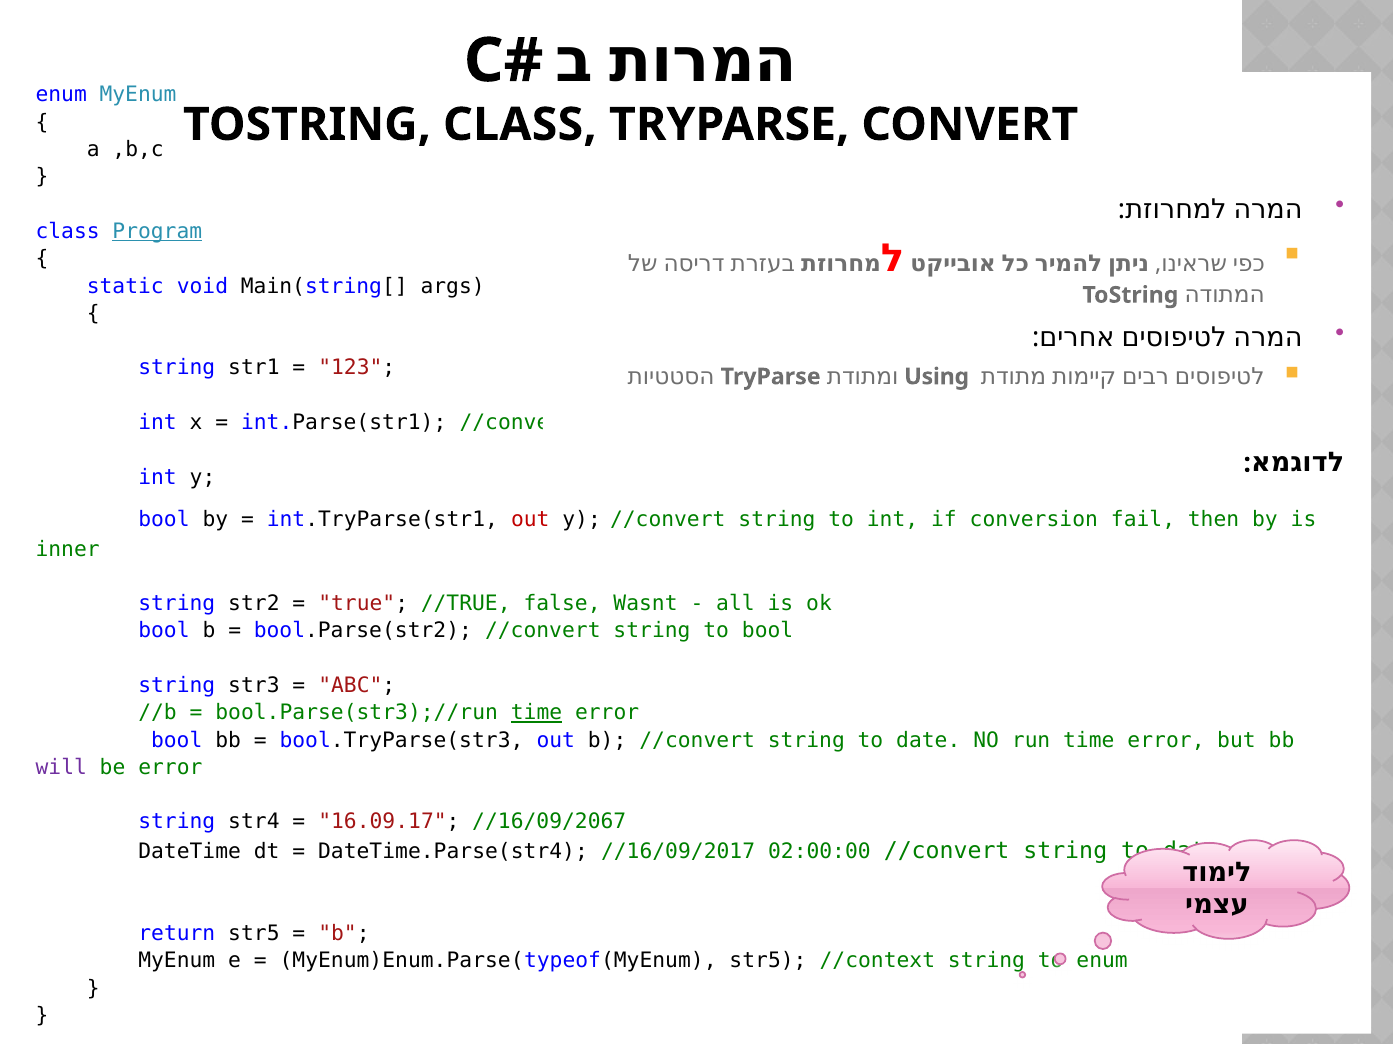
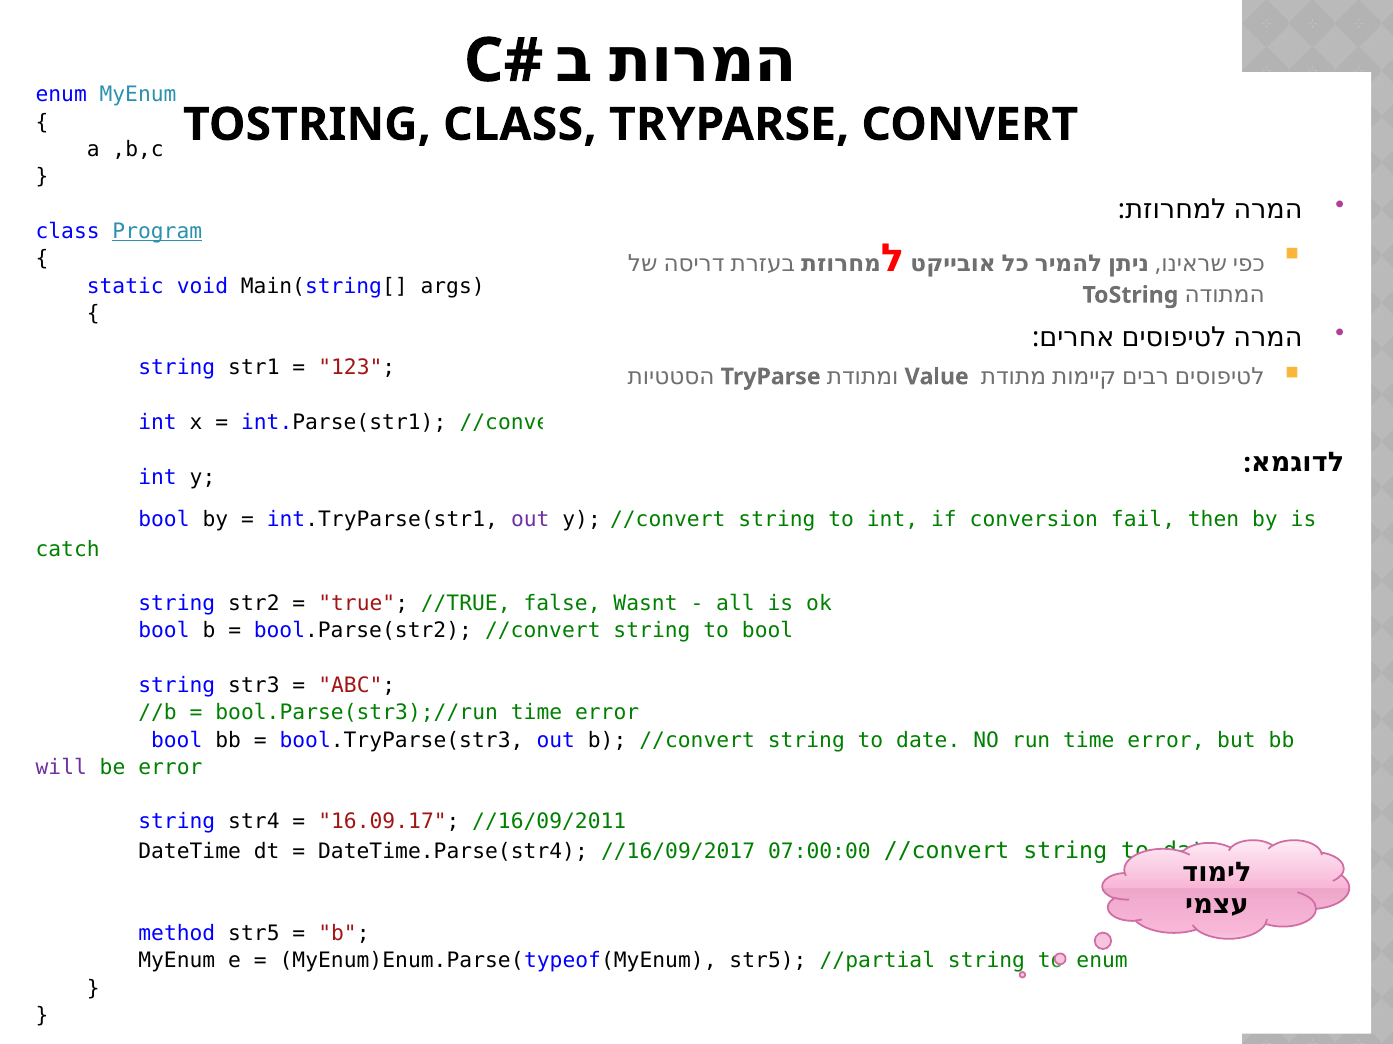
Using: Using -> Value
out at (530, 519) colour: red -> purple
inner: inner -> catch
time at (537, 713) underline: present -> none
//16/09/2067: //16/09/2067 -> //16/09/2011
02:00:00: 02:00:00 -> 07:00:00
return: return -> method
//context: //context -> //partial
